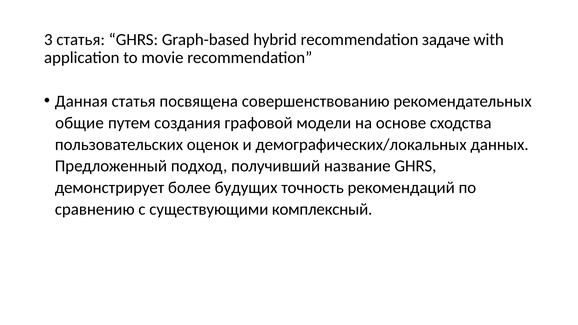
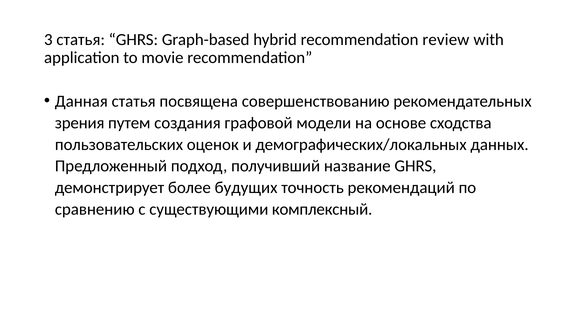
задаче: задаче -> review
общие: общие -> зрения
